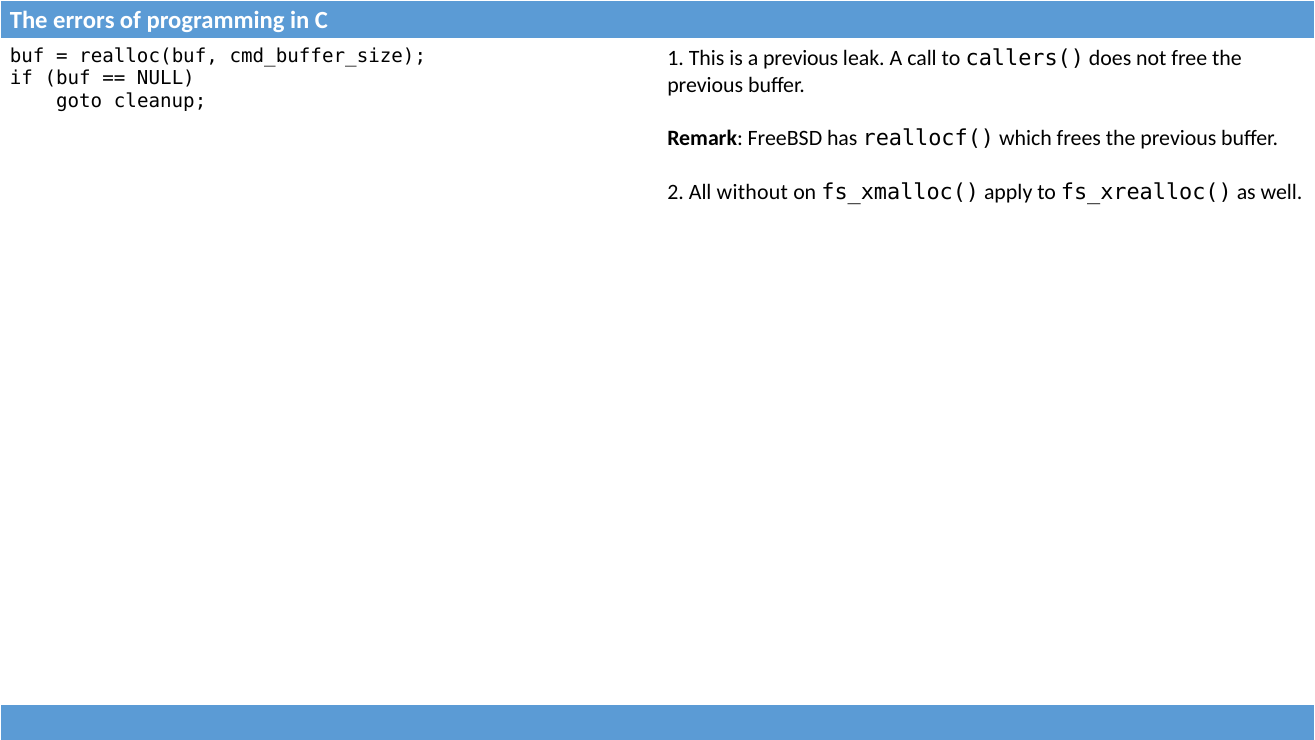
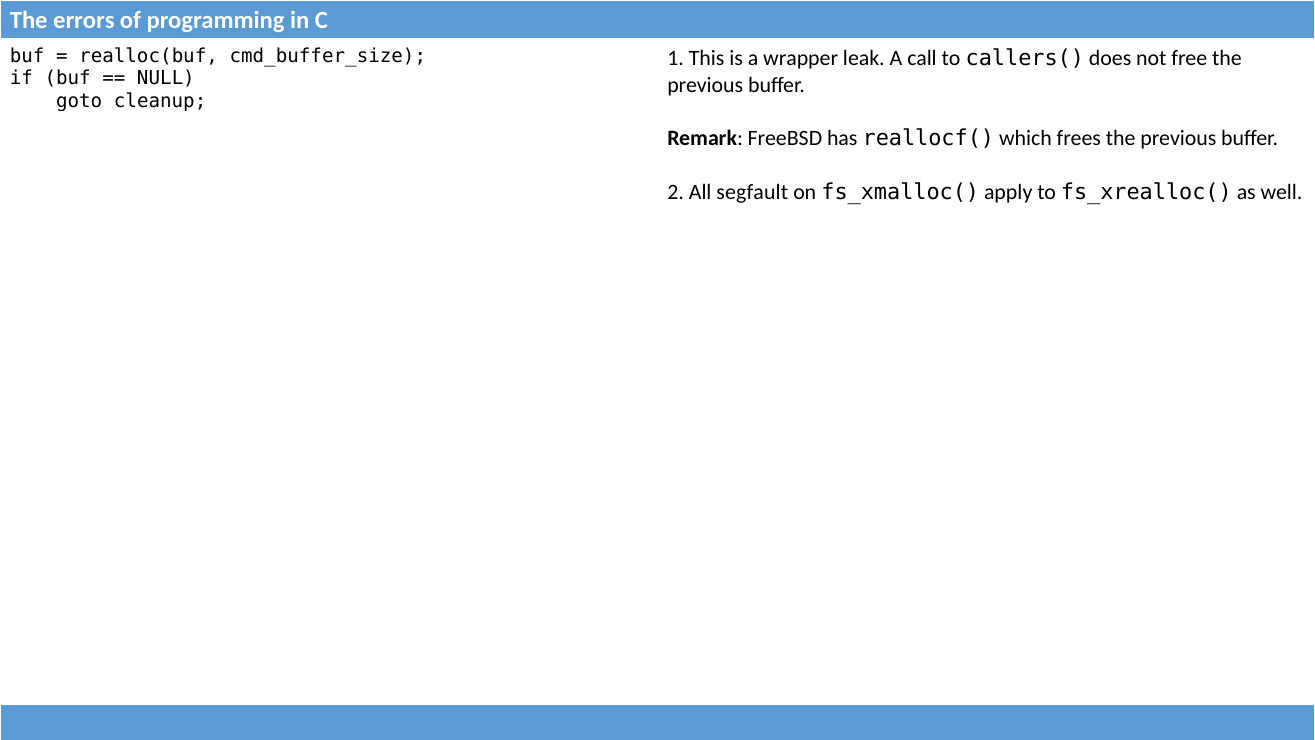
a previous: previous -> wrapper
without: without -> segfault
